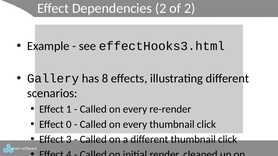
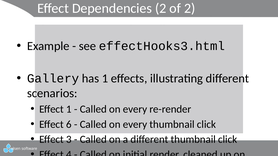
has 8: 8 -> 1
0: 0 -> 6
